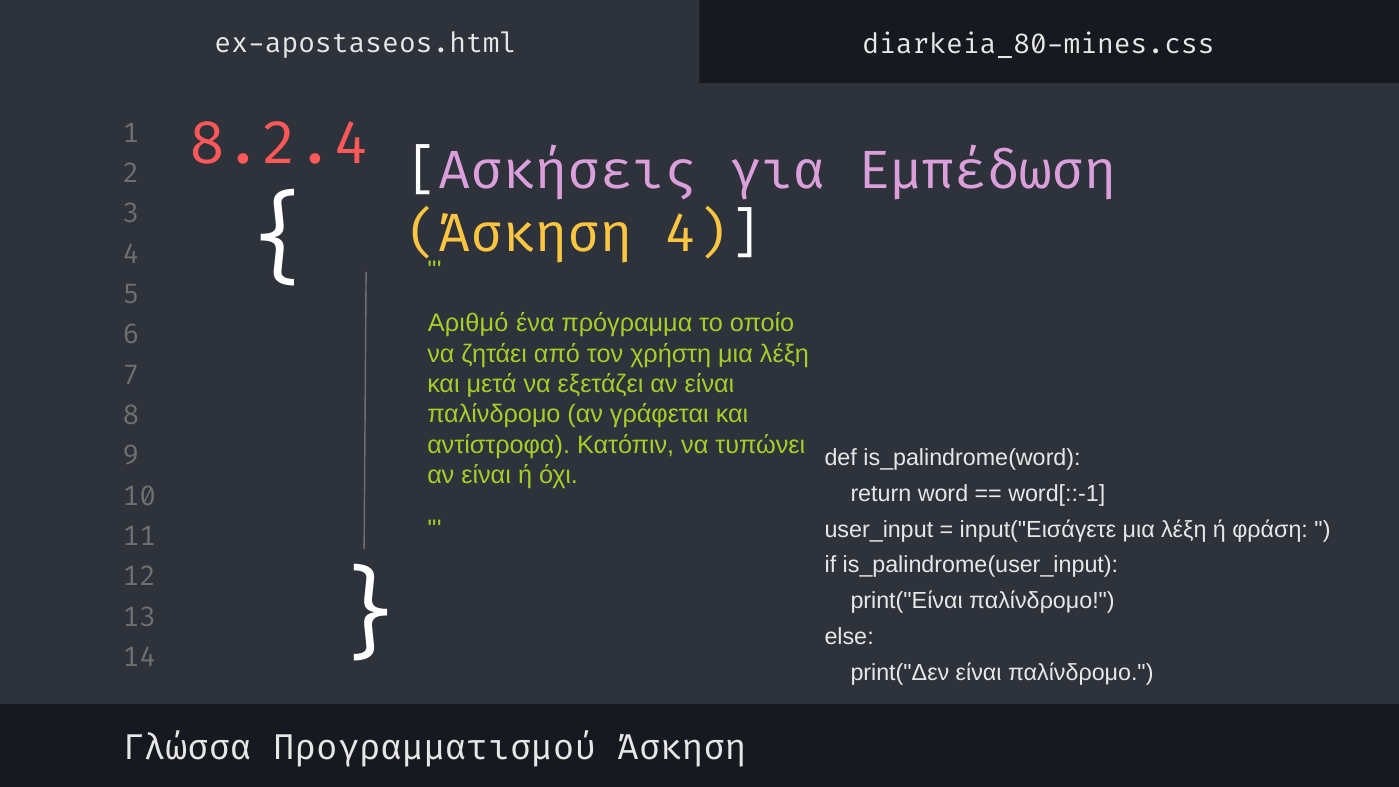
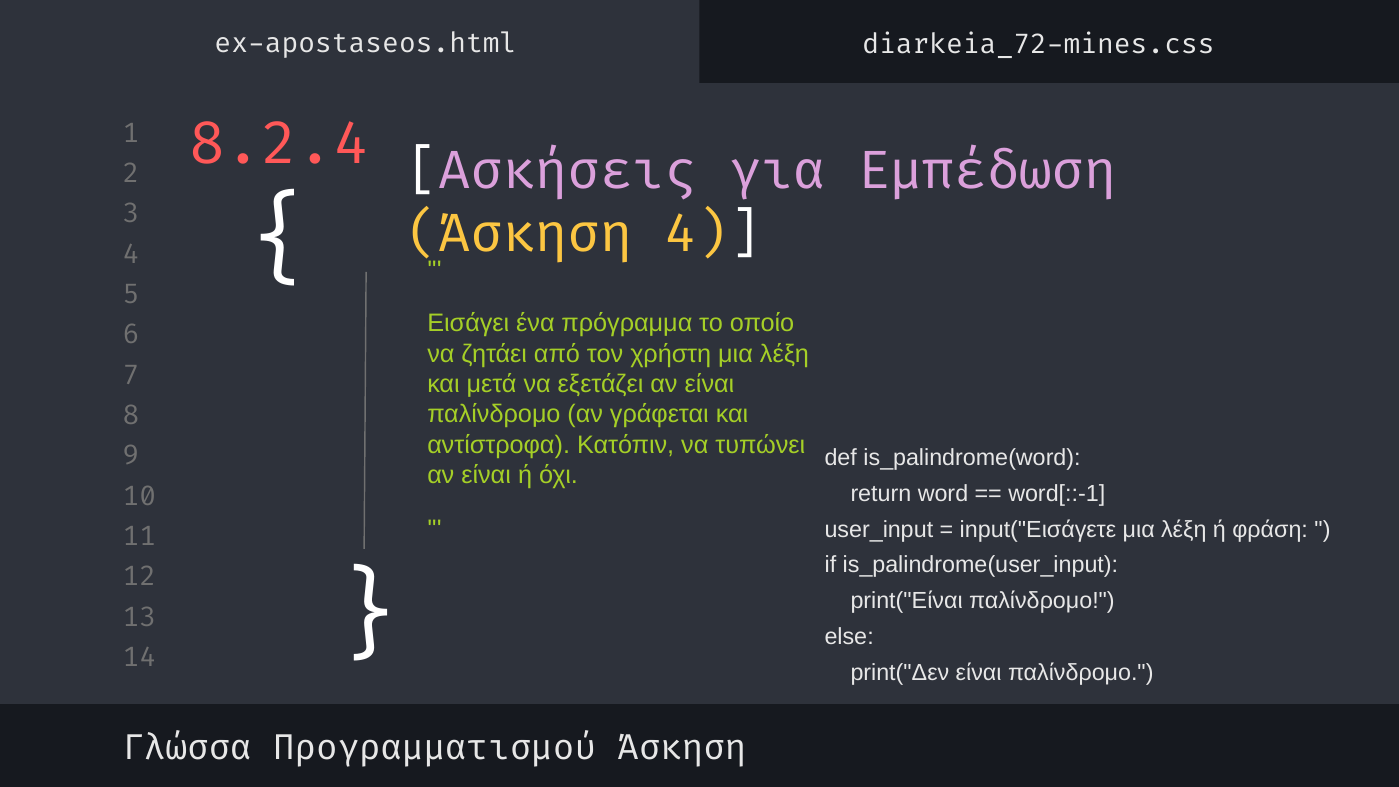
diarkeia_80-mines.css: diarkeia_80-mines.css -> diarkeia_72-mines.css
Αριθμό: Αριθμό -> Εισάγει
